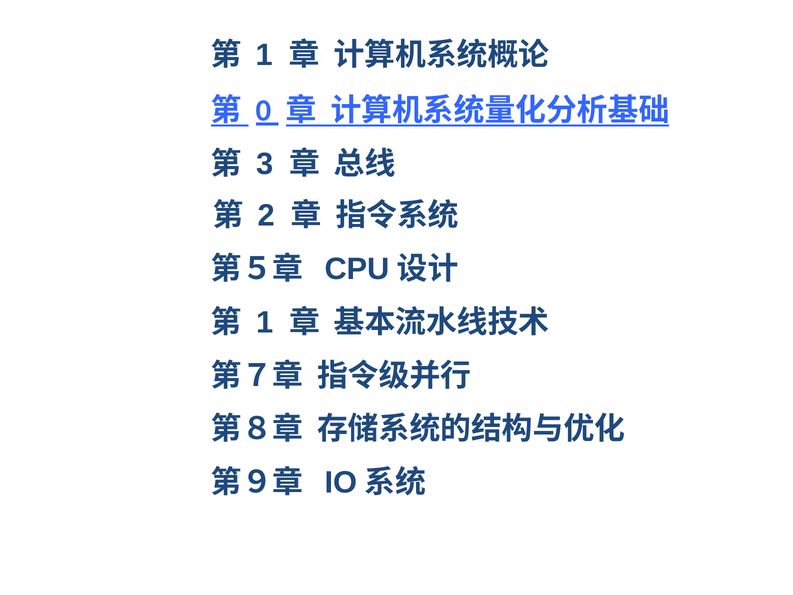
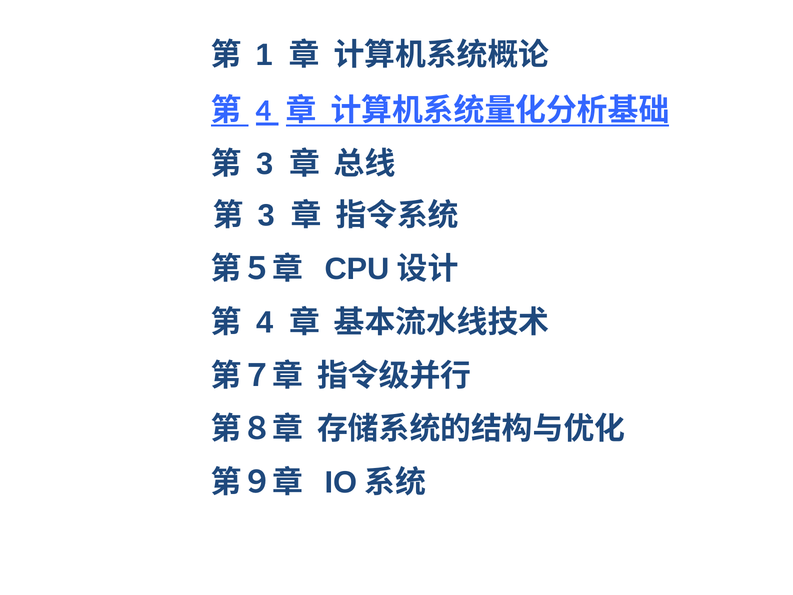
0 at (264, 111): 0 -> 4
2 at (266, 215): 2 -> 3
1 at (265, 322): 1 -> 4
